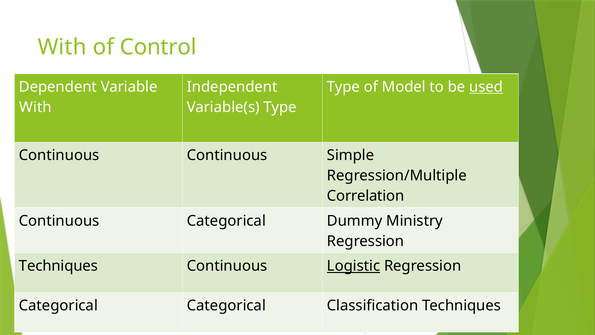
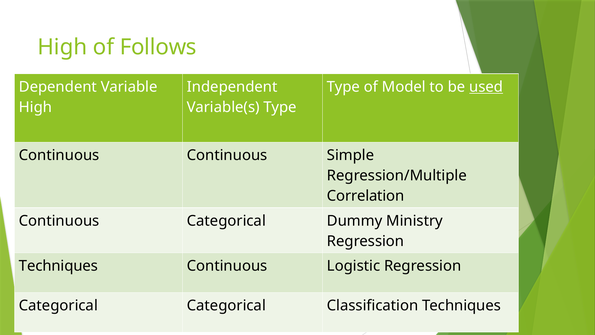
With at (62, 47): With -> High
Control: Control -> Follows
With at (35, 107): With -> High
Logistic underline: present -> none
